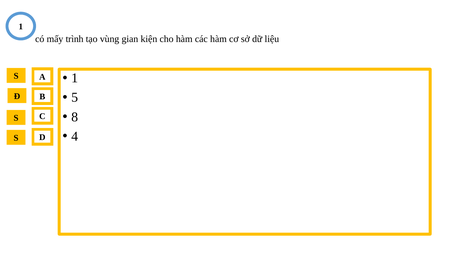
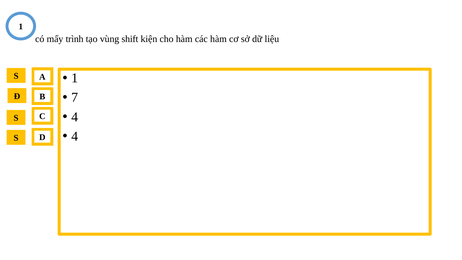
gian: gian -> shift
5: 5 -> 7
8 at (75, 117): 8 -> 4
